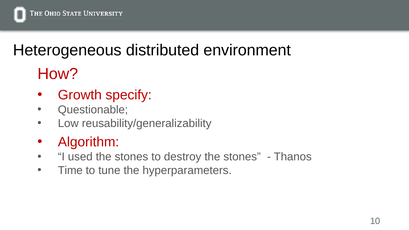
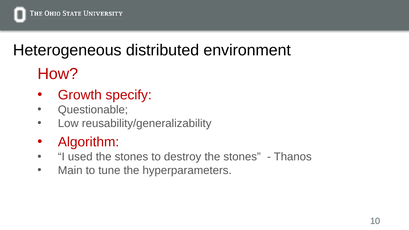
Time: Time -> Main
